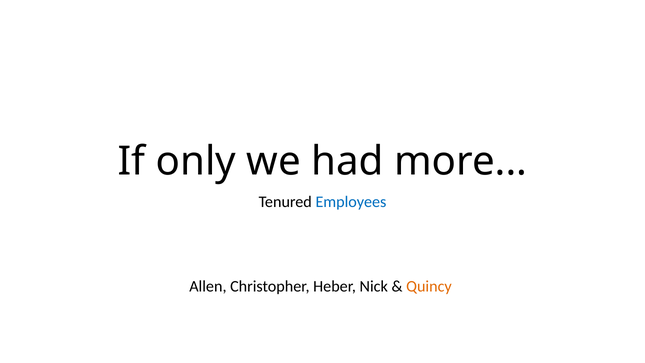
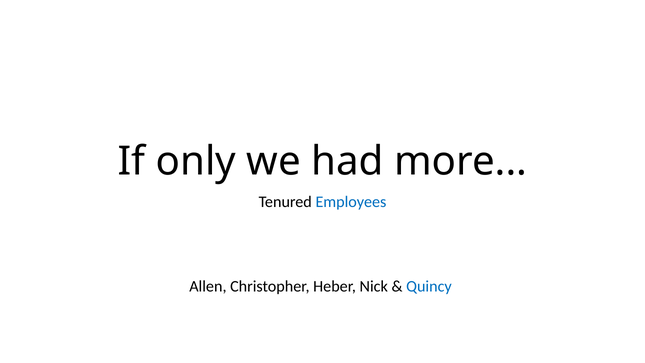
Quincy colour: orange -> blue
